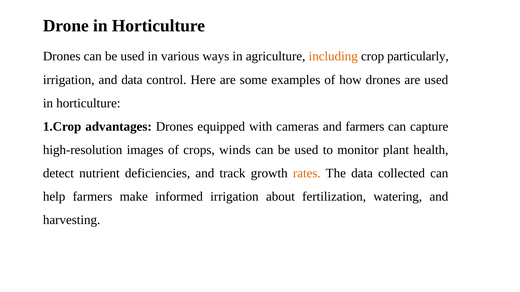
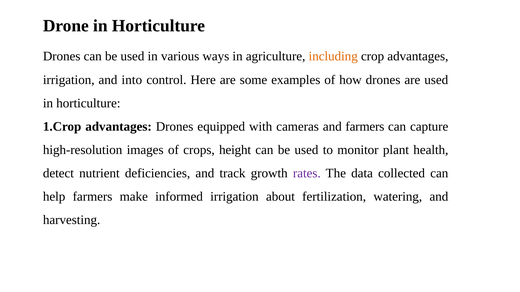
crop particularly: particularly -> advantages
and data: data -> into
winds: winds -> height
rates colour: orange -> purple
